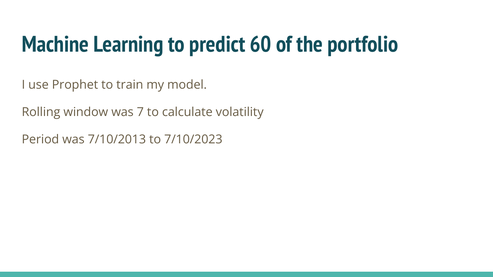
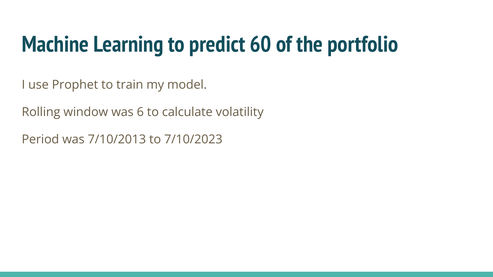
7: 7 -> 6
